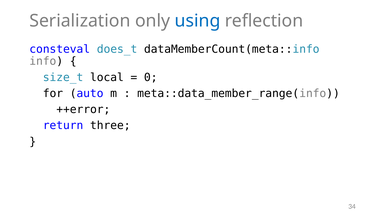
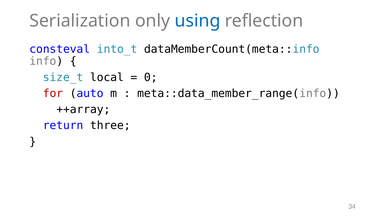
does_t: does_t -> into_t
for colour: black -> red
++error: ++error -> ++array
